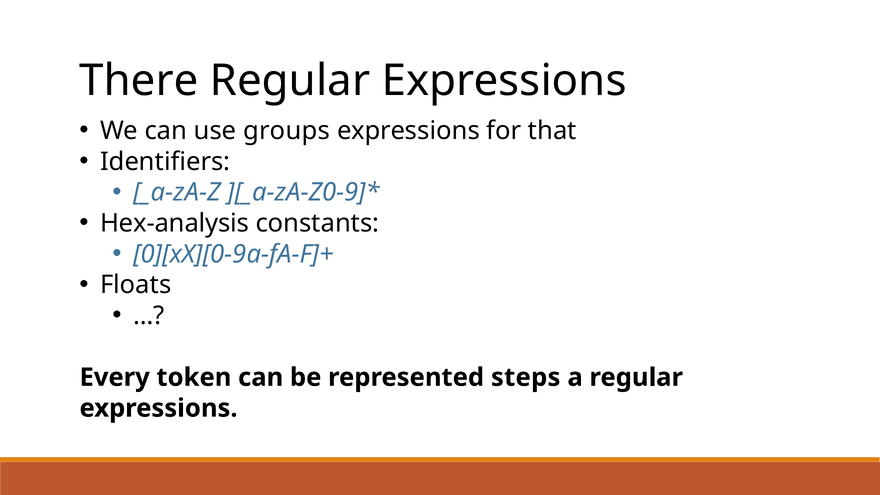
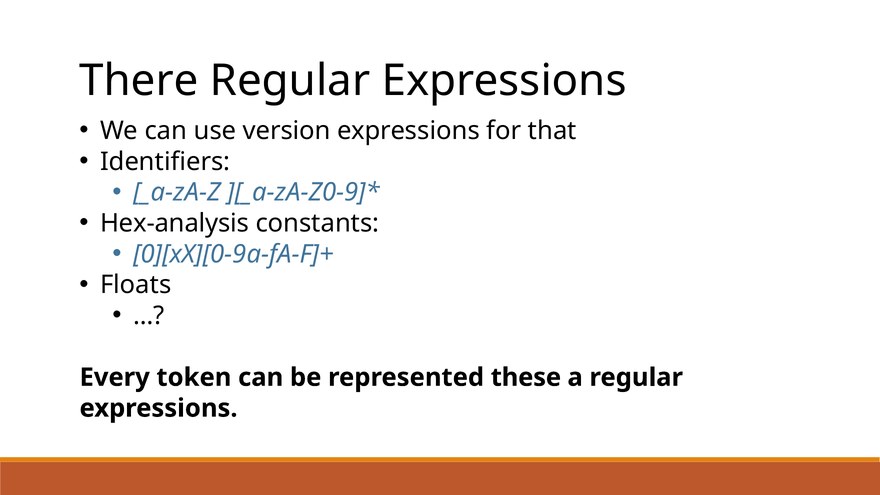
groups: groups -> version
steps: steps -> these
